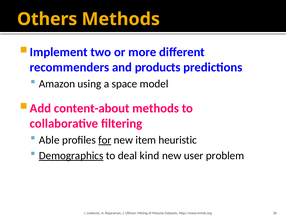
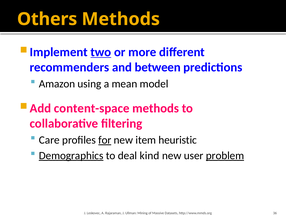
two underline: none -> present
products: products -> between
space: space -> mean
content-about: content-about -> content-space
Able: Able -> Care
problem underline: none -> present
